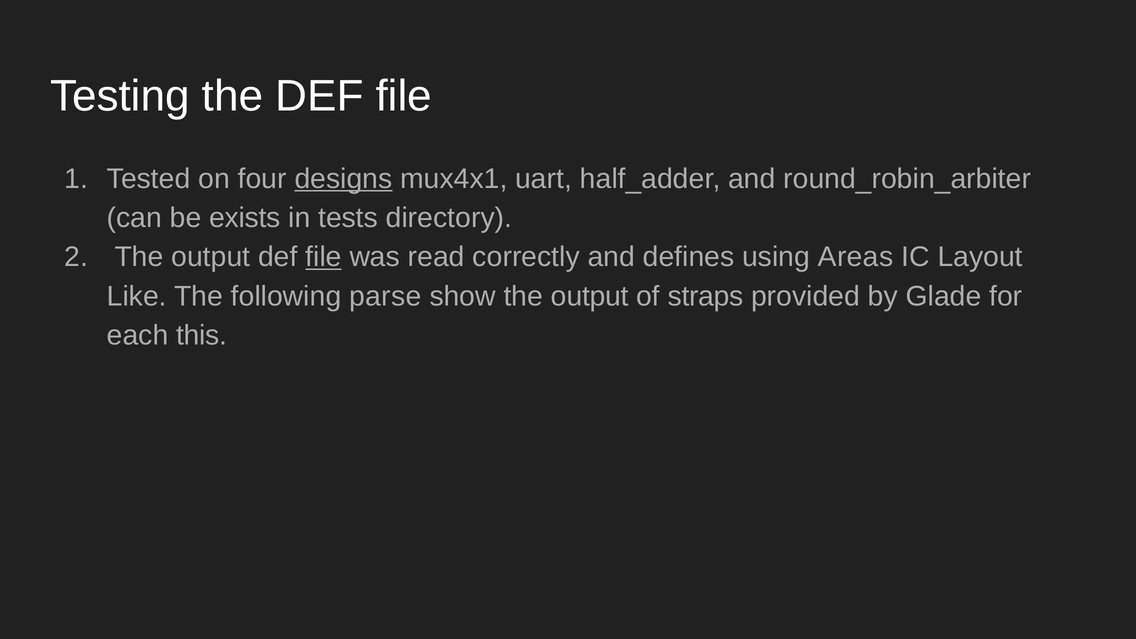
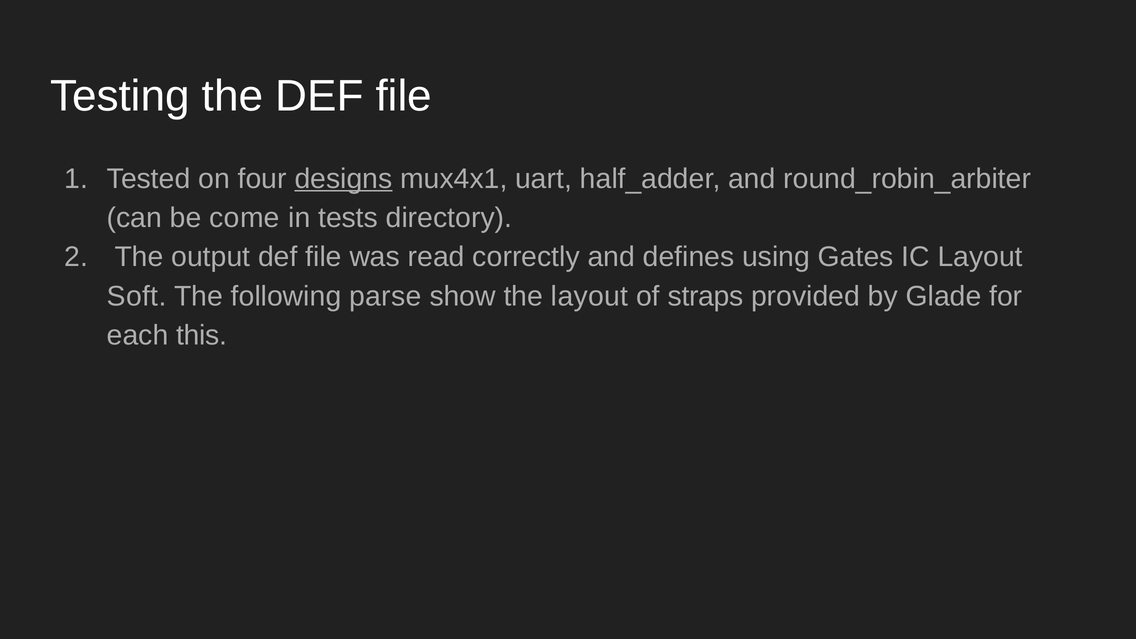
exists: exists -> come
file at (324, 257) underline: present -> none
Areas: Areas -> Gates
Like: Like -> Soft
show the output: output -> layout
